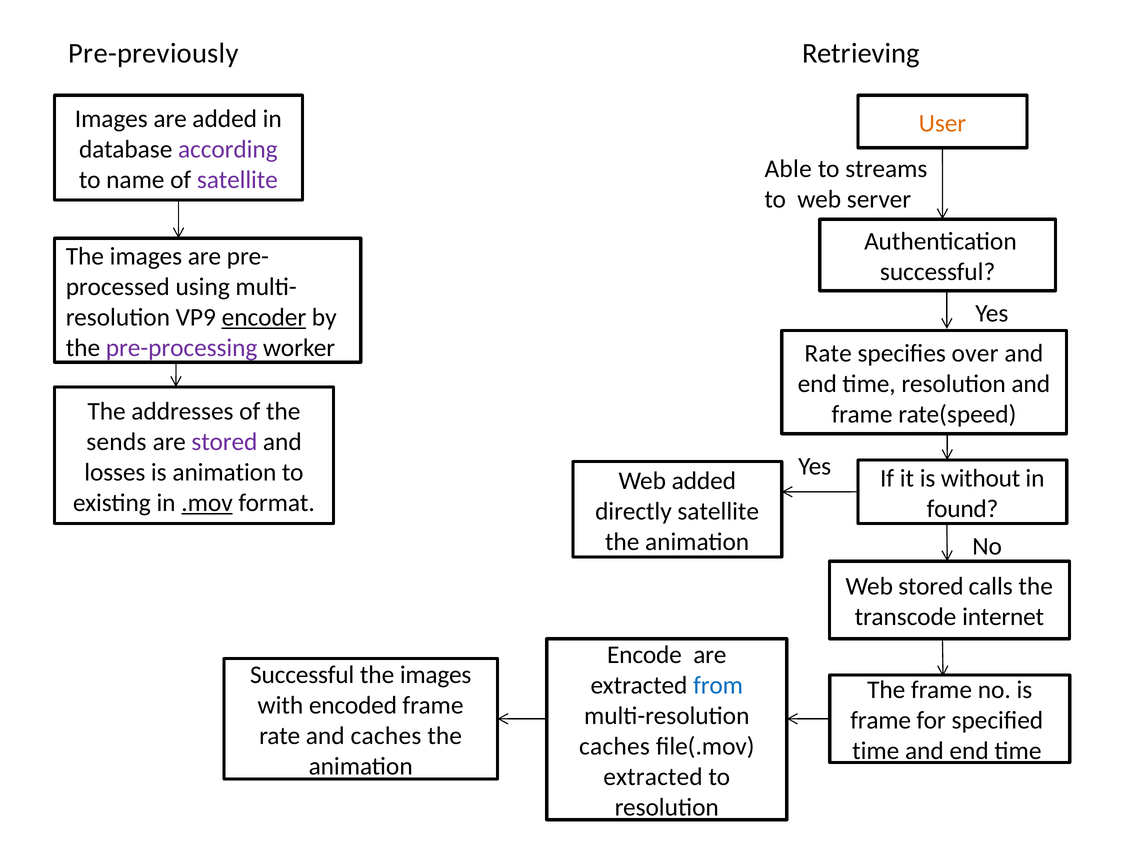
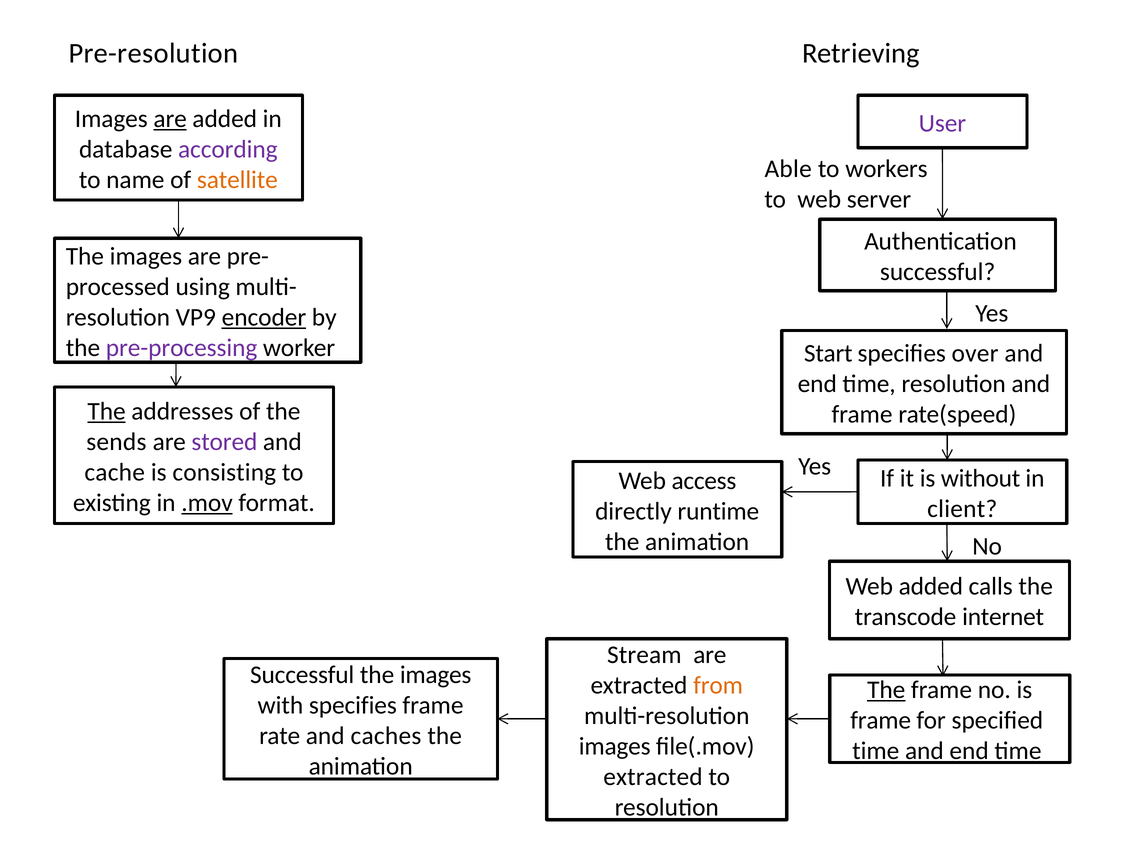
Pre-previously: Pre-previously -> Pre-resolution
are at (170, 119) underline: none -> present
User colour: orange -> purple
streams: streams -> workers
satellite at (237, 180) colour: purple -> orange
Rate at (828, 353): Rate -> Start
The at (107, 411) underline: none -> present
losses: losses -> cache
is animation: animation -> consisting
Web added: added -> access
found: found -> client
directly satellite: satellite -> runtime
Web stored: stored -> added
Encode: Encode -> Stream
from colour: blue -> orange
The at (886, 690) underline: none -> present
with encoded: encoded -> specifies
caches at (614, 746): caches -> images
